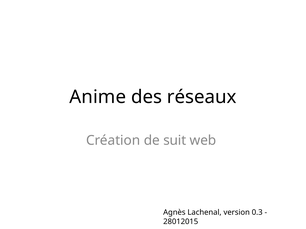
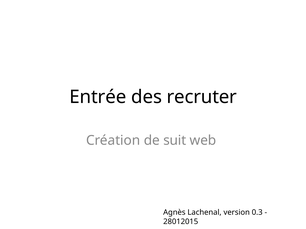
Anime: Anime -> Entrée
réseaux: réseaux -> recruter
